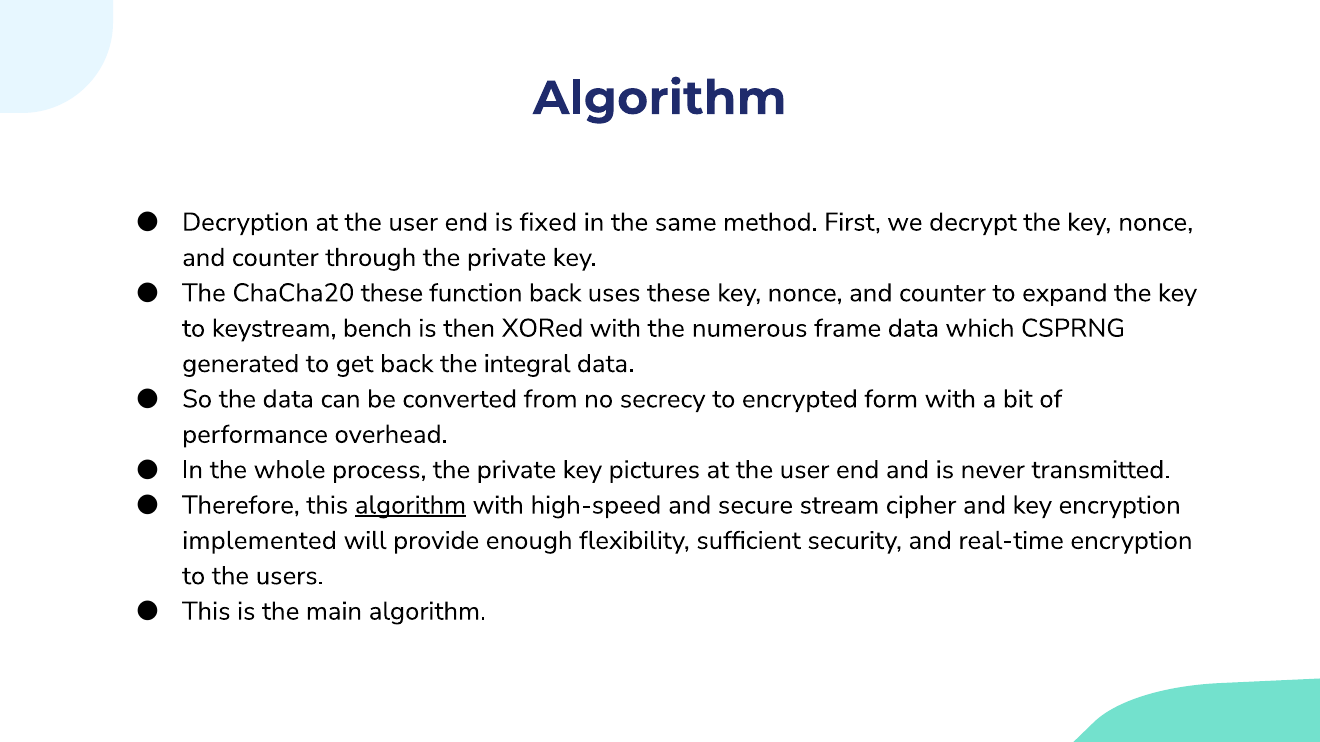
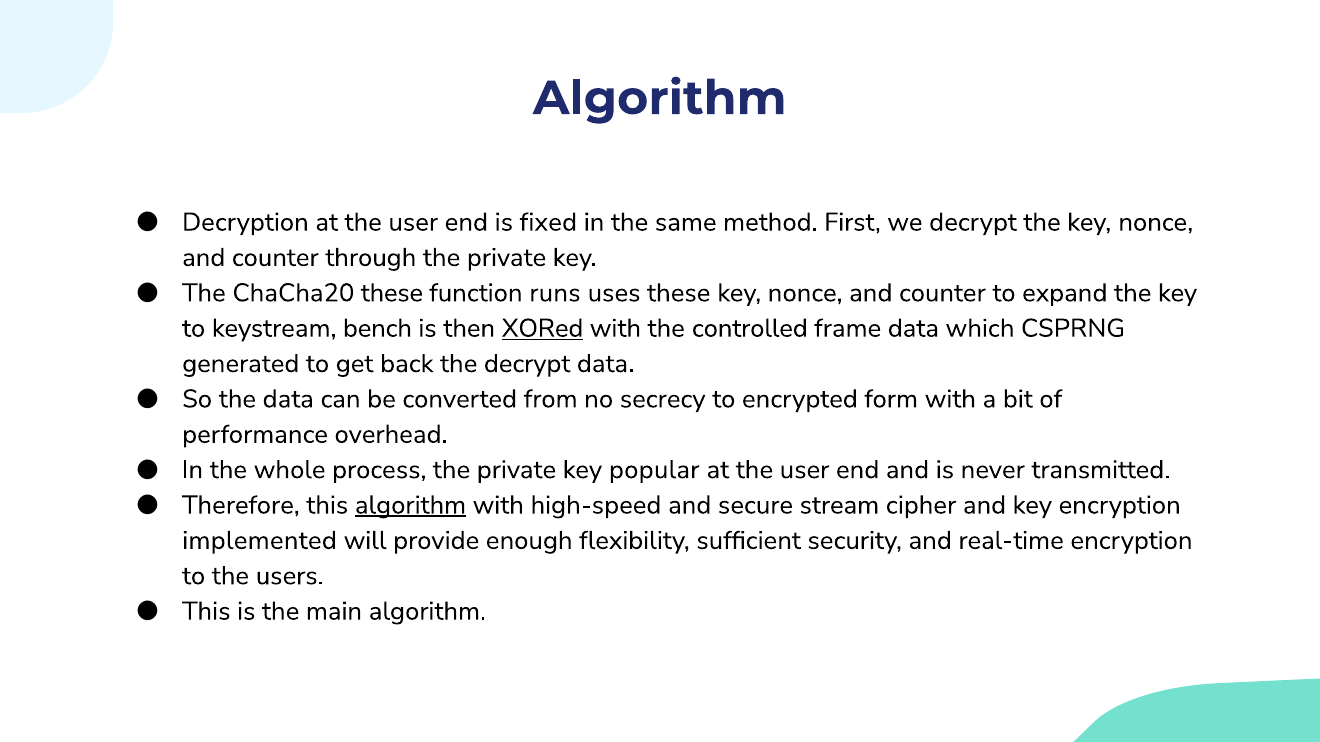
function back: back -> runs
XORed underline: none -> present
numerous: numerous -> controlled
the integral: integral -> decrypt
pictures: pictures -> popular
